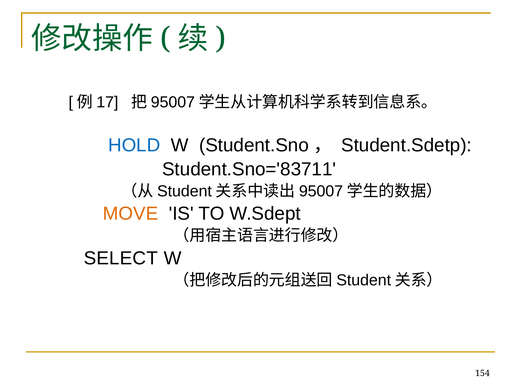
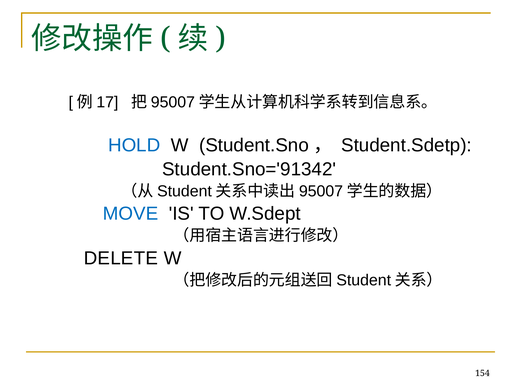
Student.Sno='83711: Student.Sno='83711 -> Student.Sno='91342
MOVE colour: orange -> blue
SELECT: SELECT -> DELETE
